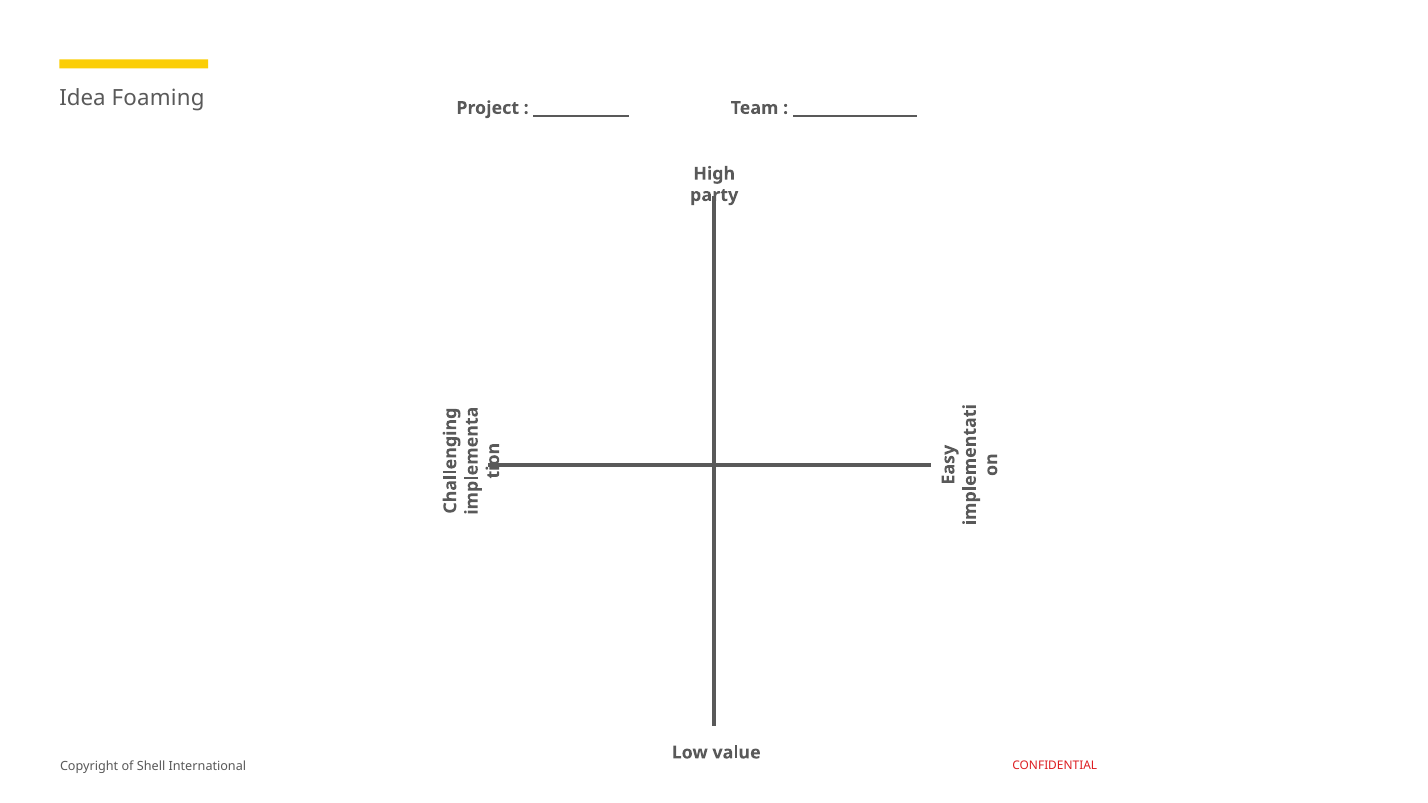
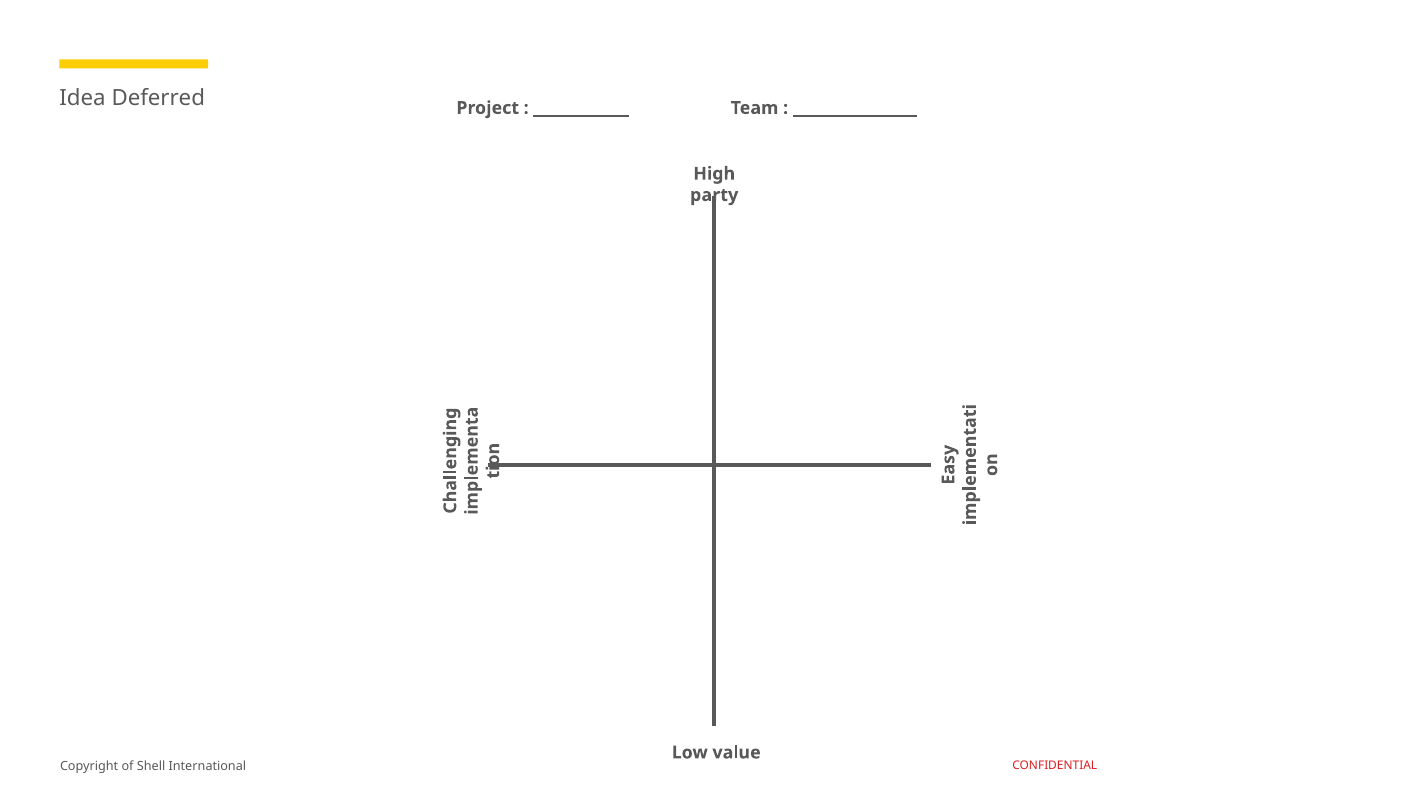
Foaming: Foaming -> Deferred
